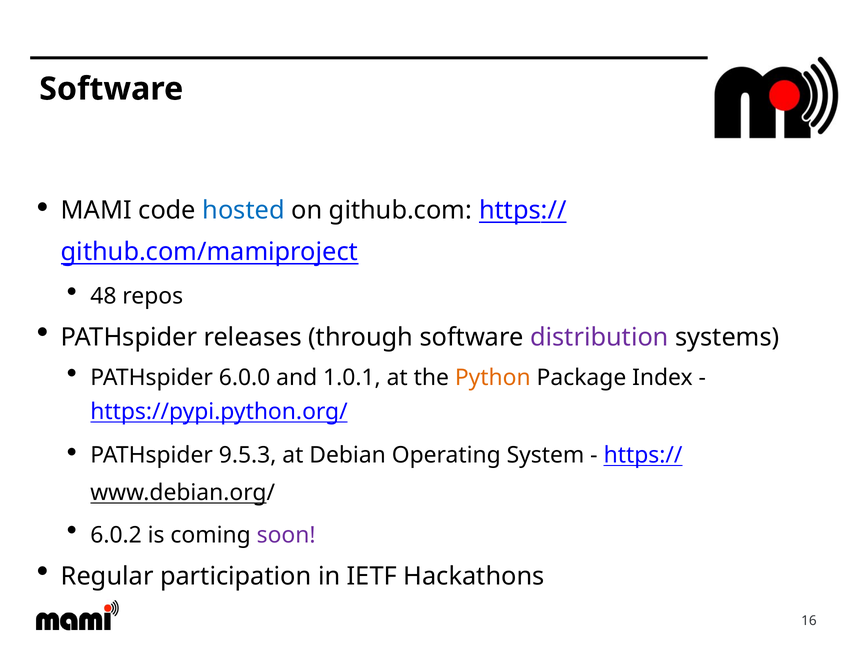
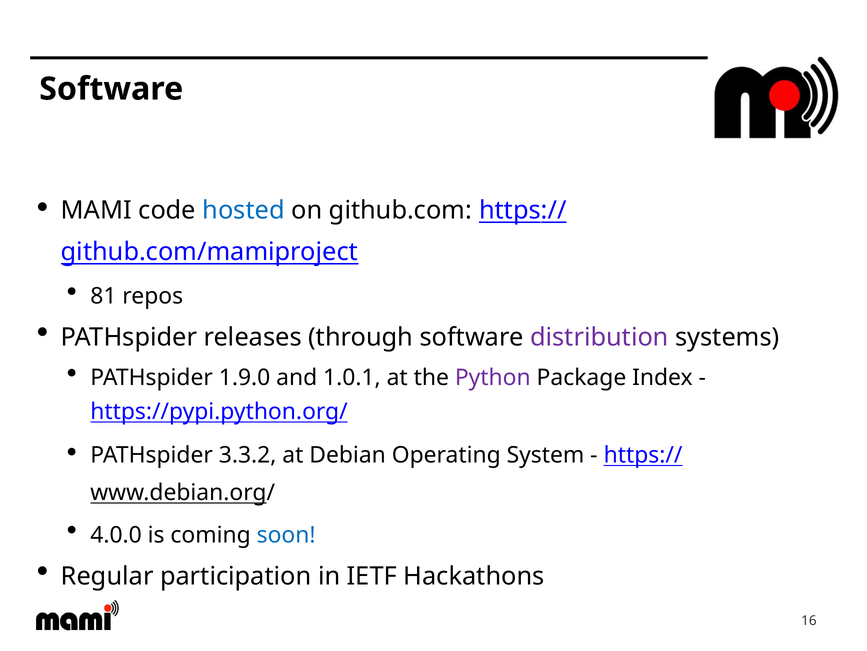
48: 48 -> 81
6.0.0: 6.0.0 -> 1.9.0
Python colour: orange -> purple
9.5.3: 9.5.3 -> 3.3.2
6.0.2: 6.0.2 -> 4.0.0
soon colour: purple -> blue
